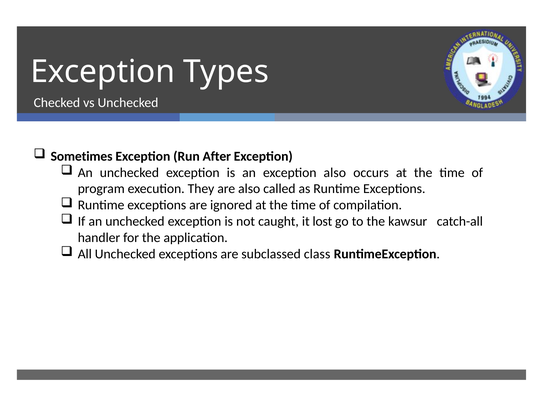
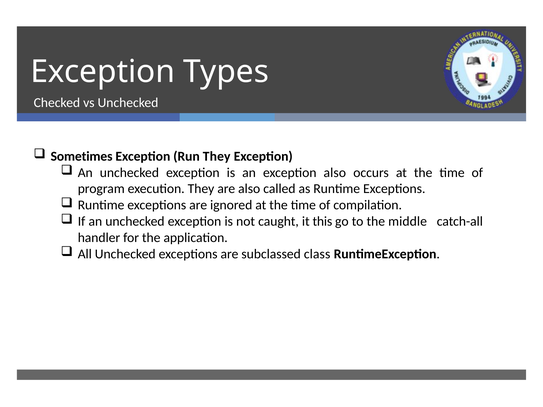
Run After: After -> They
lost: lost -> this
kawsur: kawsur -> middle
